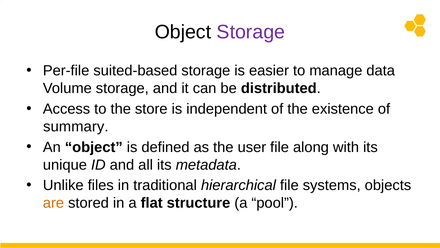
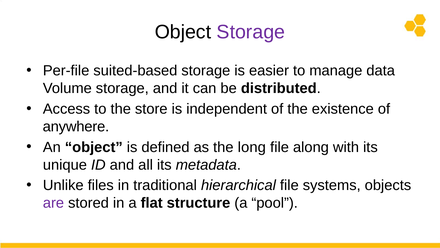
summary: summary -> anywhere
user: user -> long
are colour: orange -> purple
